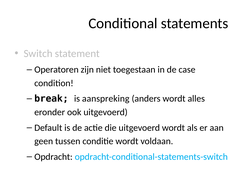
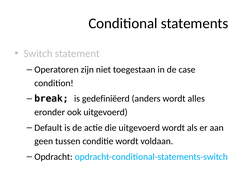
aanspreking: aanspreking -> gedefiniëerd
